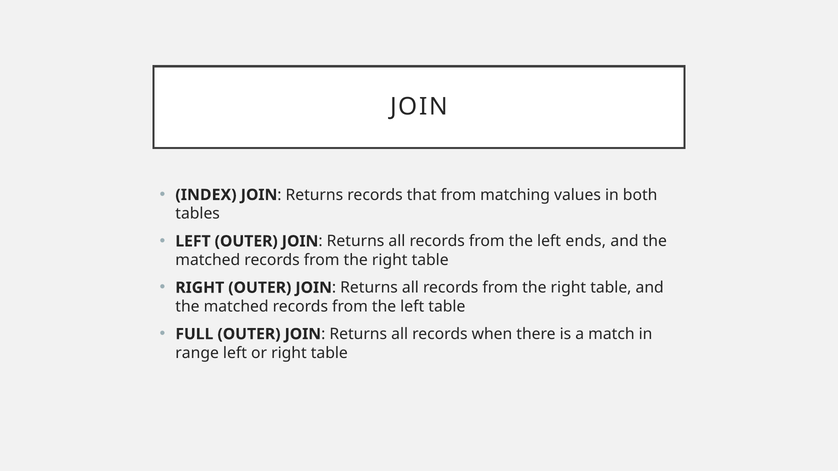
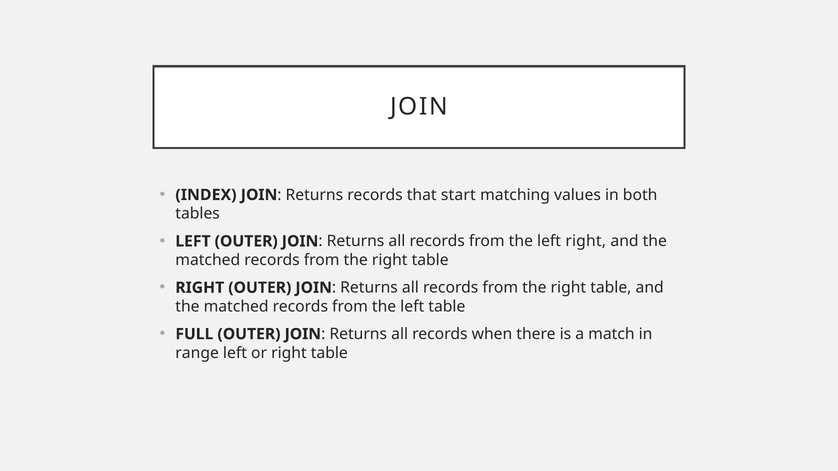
that from: from -> start
left ends: ends -> right
